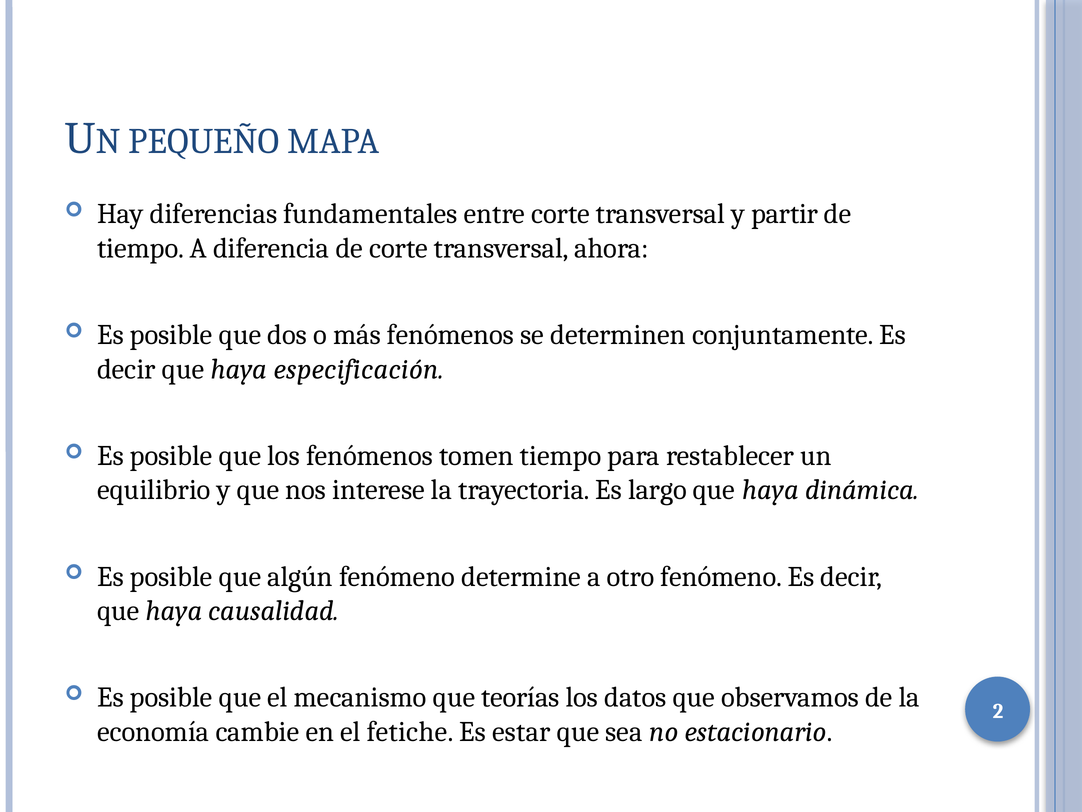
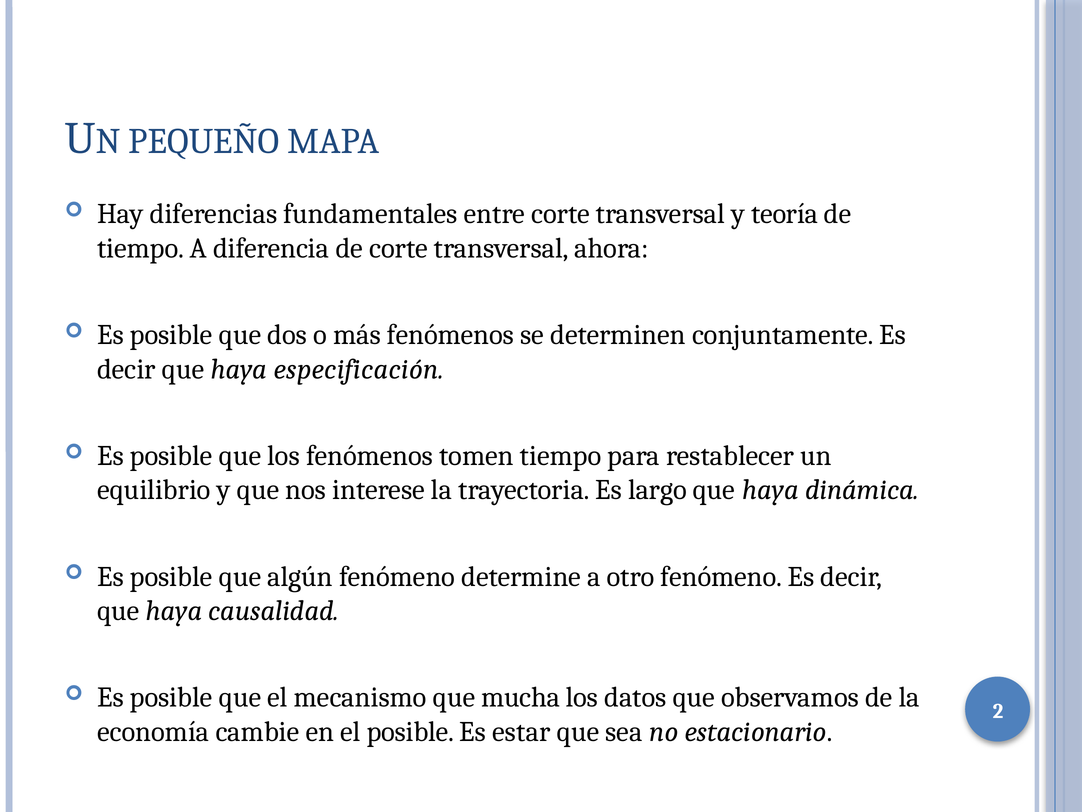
partir: partir -> teoría
teorías: teorías -> mucha
el fetiche: fetiche -> posible
